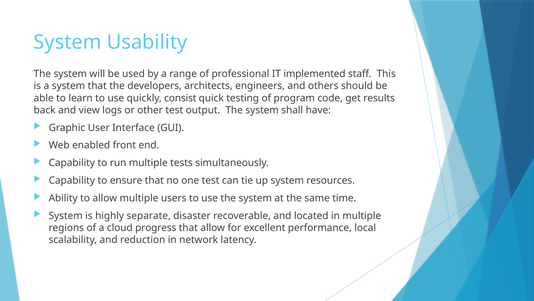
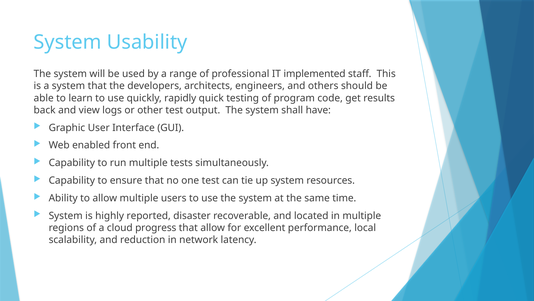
consist: consist -> rapidly
separate: separate -> reported
